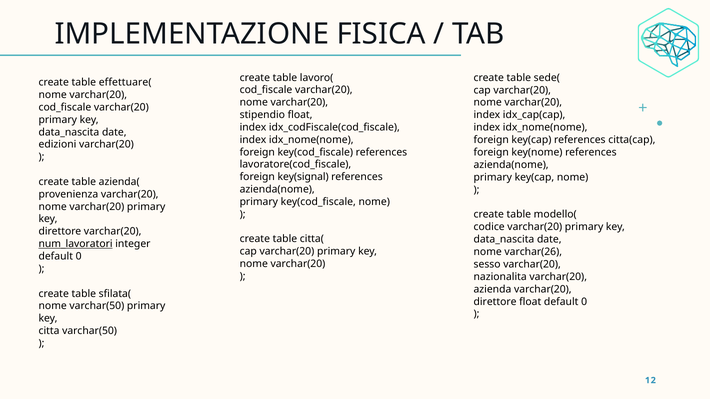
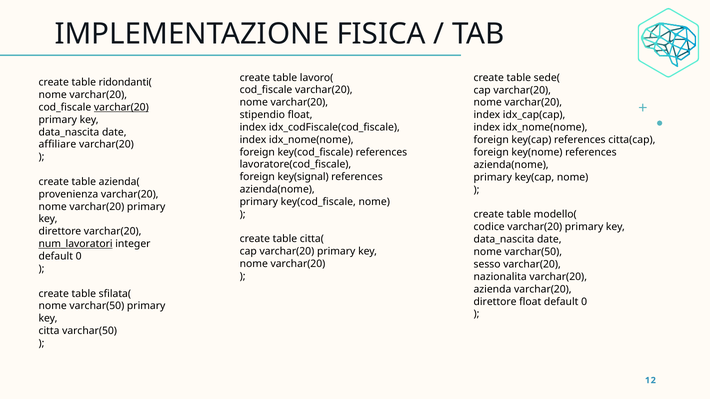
effettuare(: effettuare( -> ridondanti(
varchar(20 at (121, 107) underline: none -> present
edizioni: edizioni -> affiliare
varchar(26 at (533, 252): varchar(26 -> varchar(50
